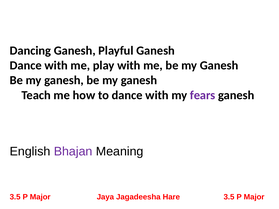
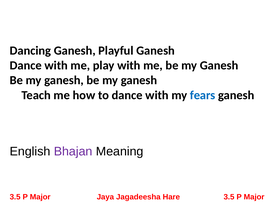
fears colour: purple -> blue
